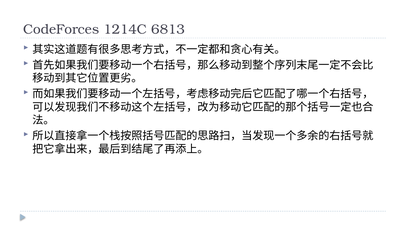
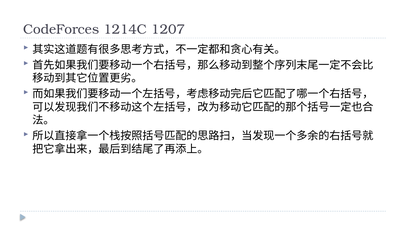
6813: 6813 -> 1207
